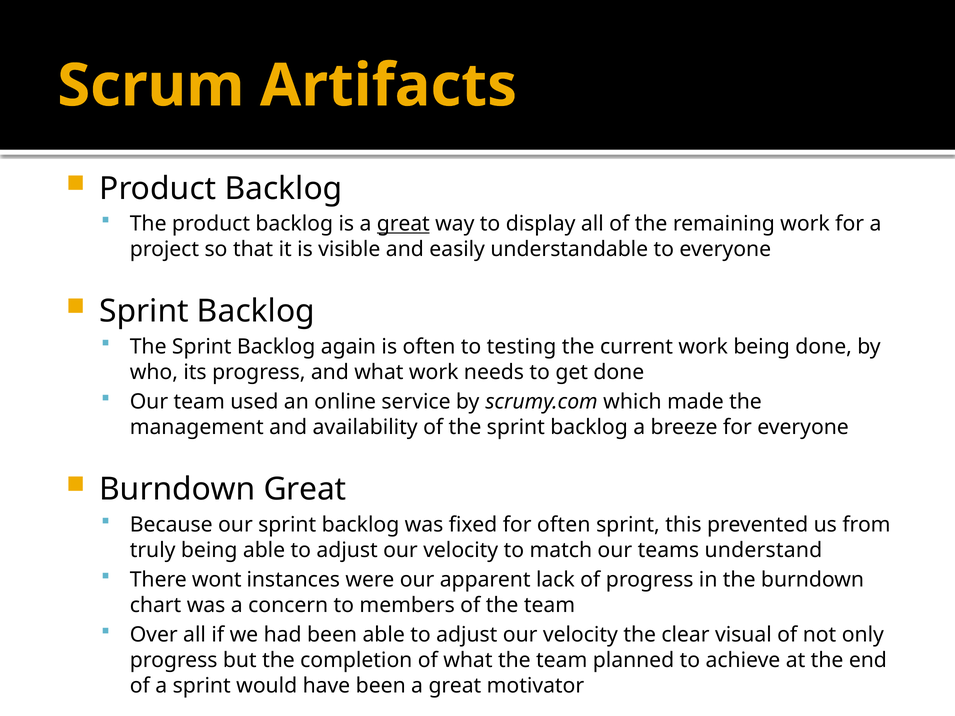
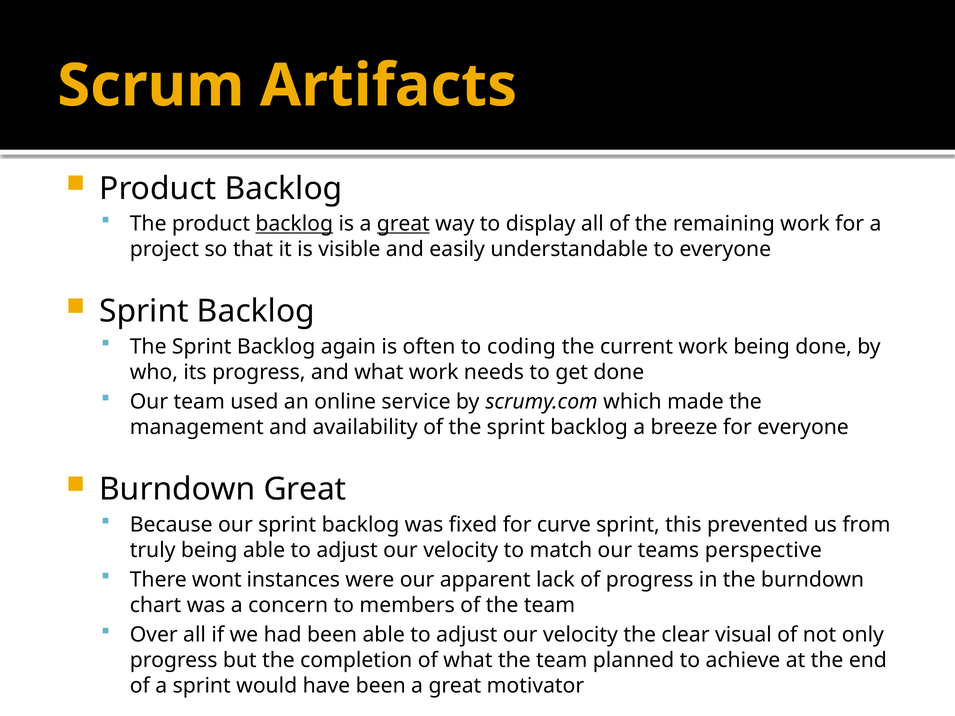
backlog at (294, 224) underline: none -> present
testing: testing -> coding
for often: often -> curve
understand: understand -> perspective
